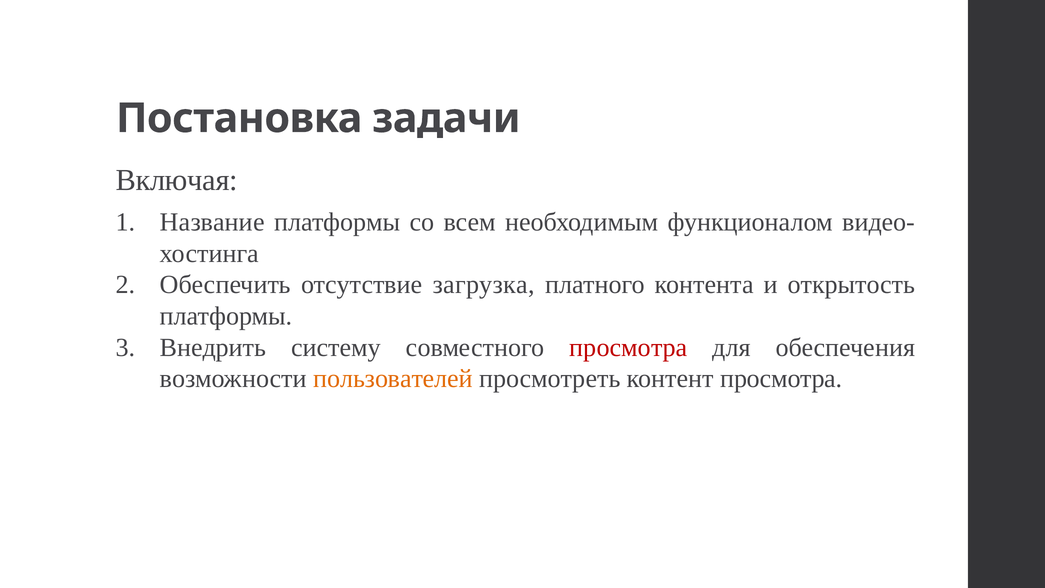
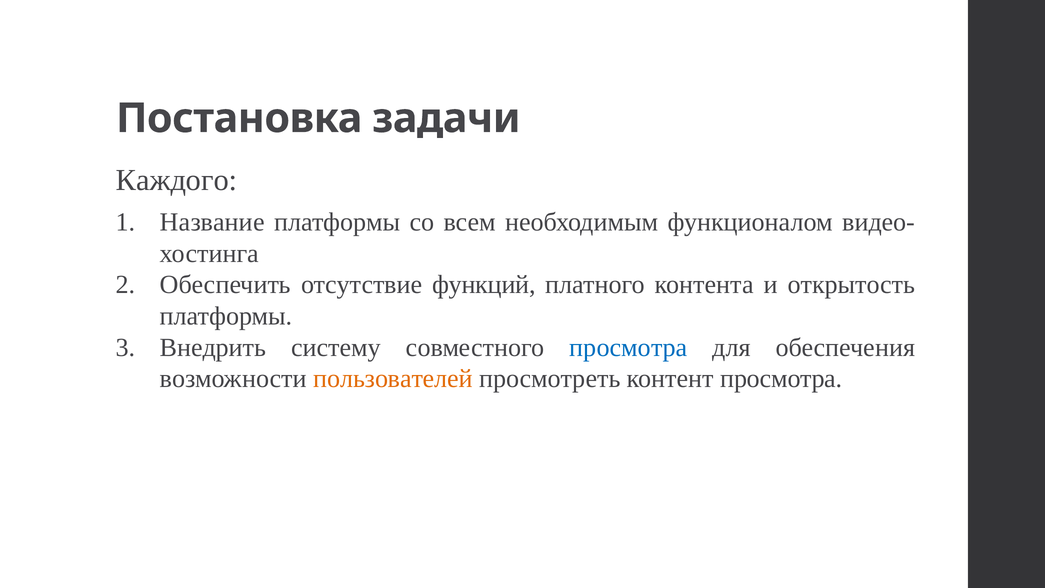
Включая: Включая -> Каждого
загрузка: загрузка -> функций
просмотра at (628, 347) colour: red -> blue
